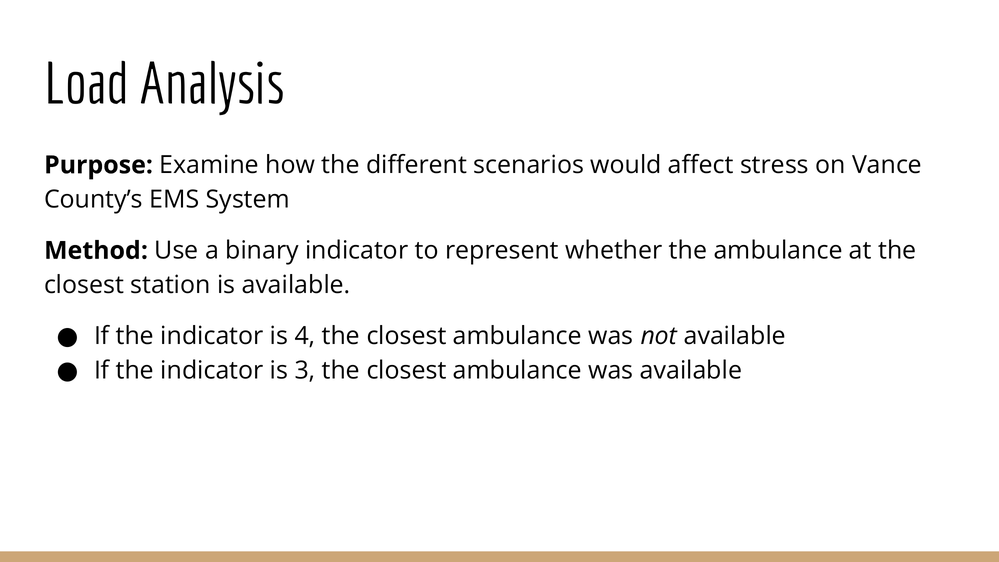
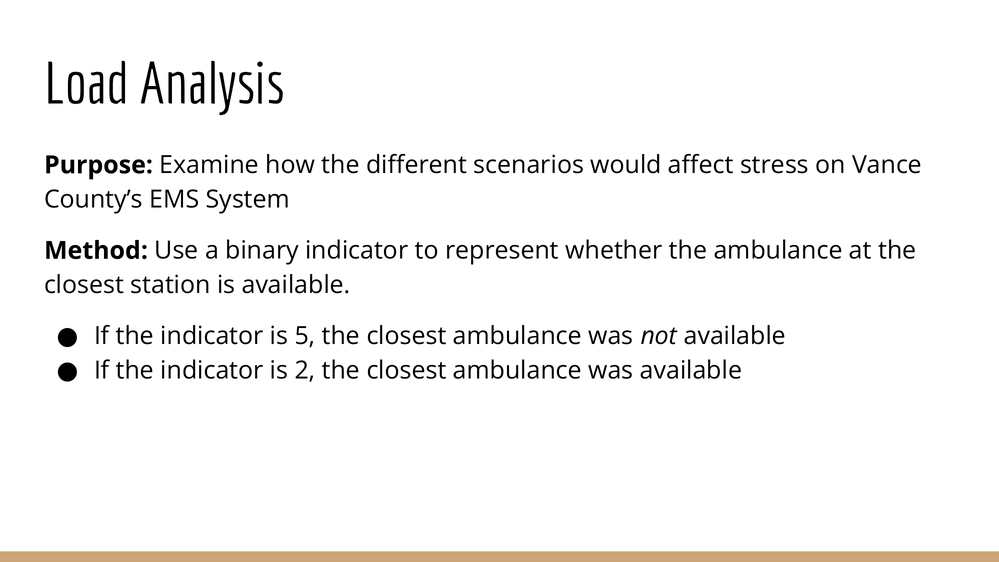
4: 4 -> 5
3: 3 -> 2
